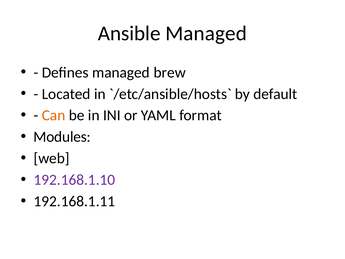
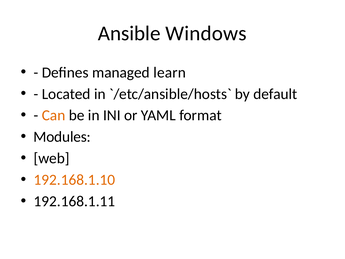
Ansible Managed: Managed -> Windows
brew: brew -> learn
192.168.1.10 colour: purple -> orange
